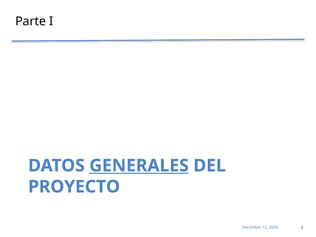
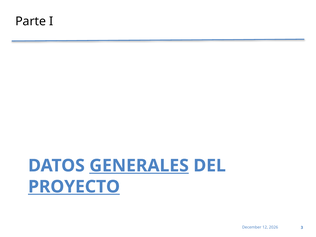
PROYECTO underline: none -> present
